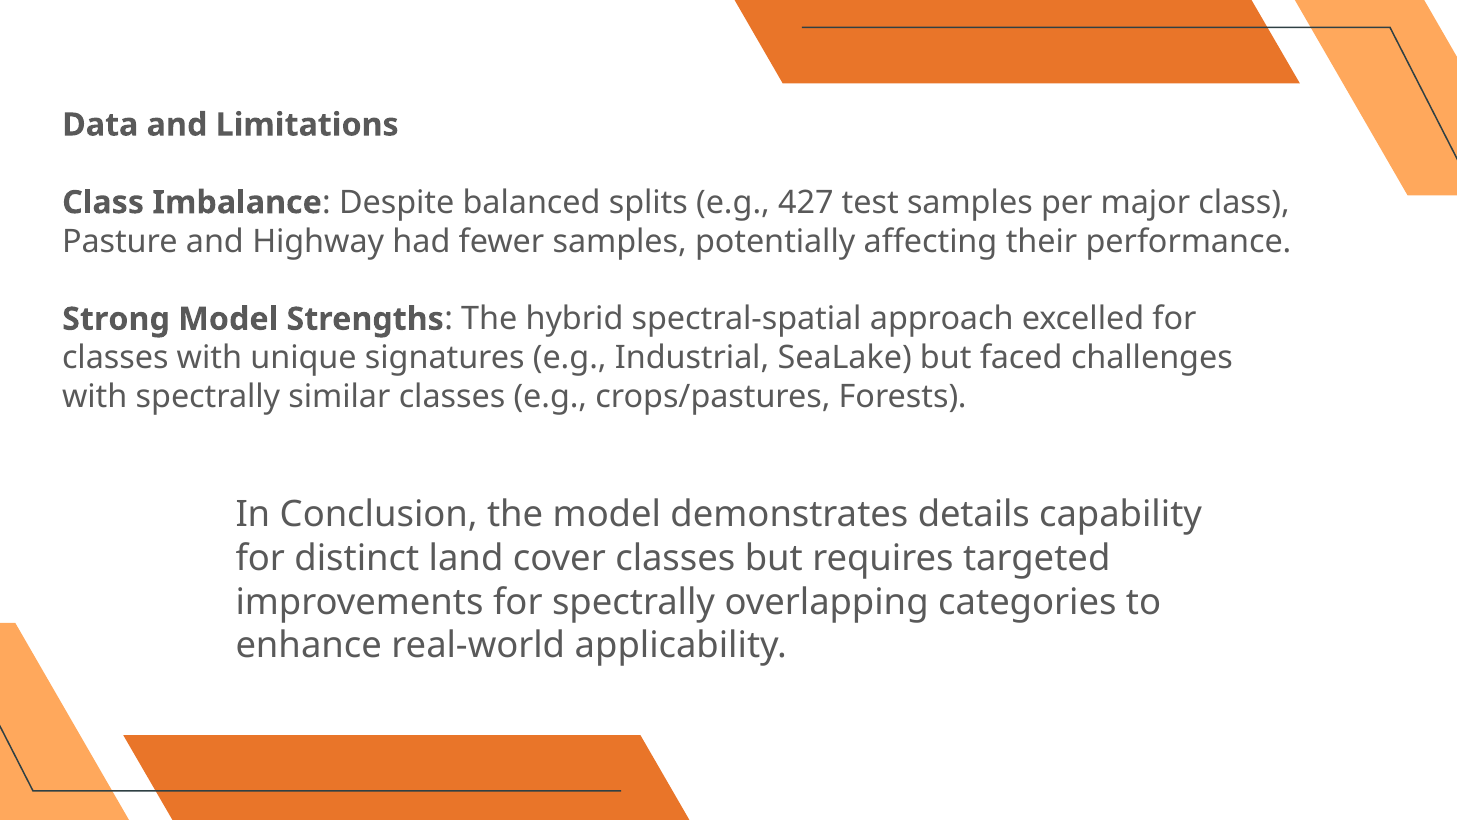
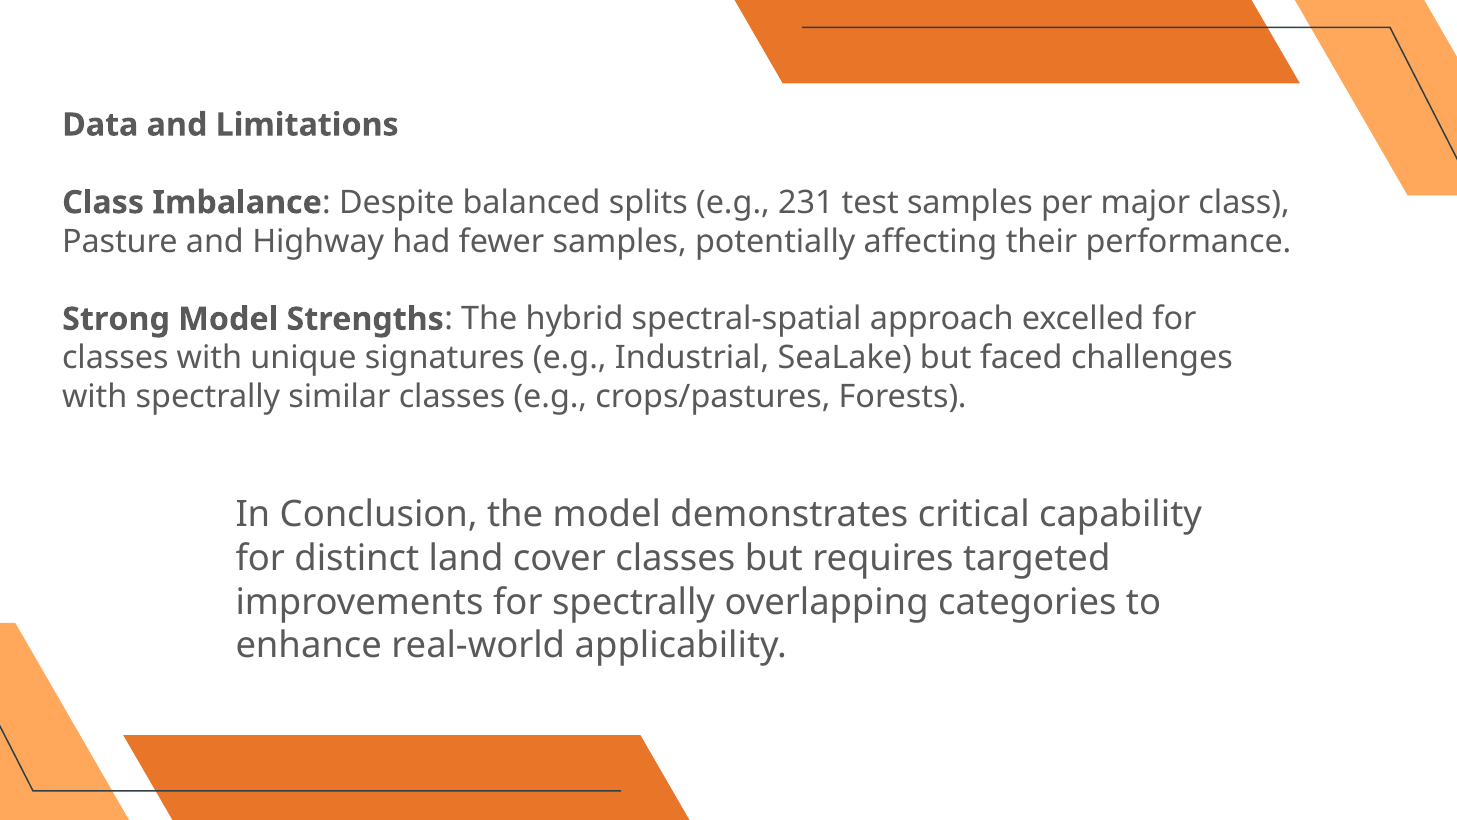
427: 427 -> 231
details: details -> critical
